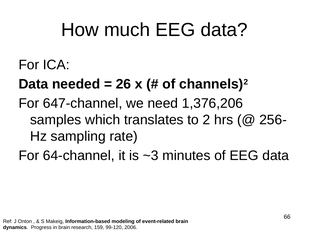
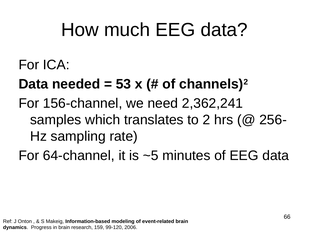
26: 26 -> 53
647-channel: 647-channel -> 156-channel
1,376,206: 1,376,206 -> 2,362,241
~3: ~3 -> ~5
